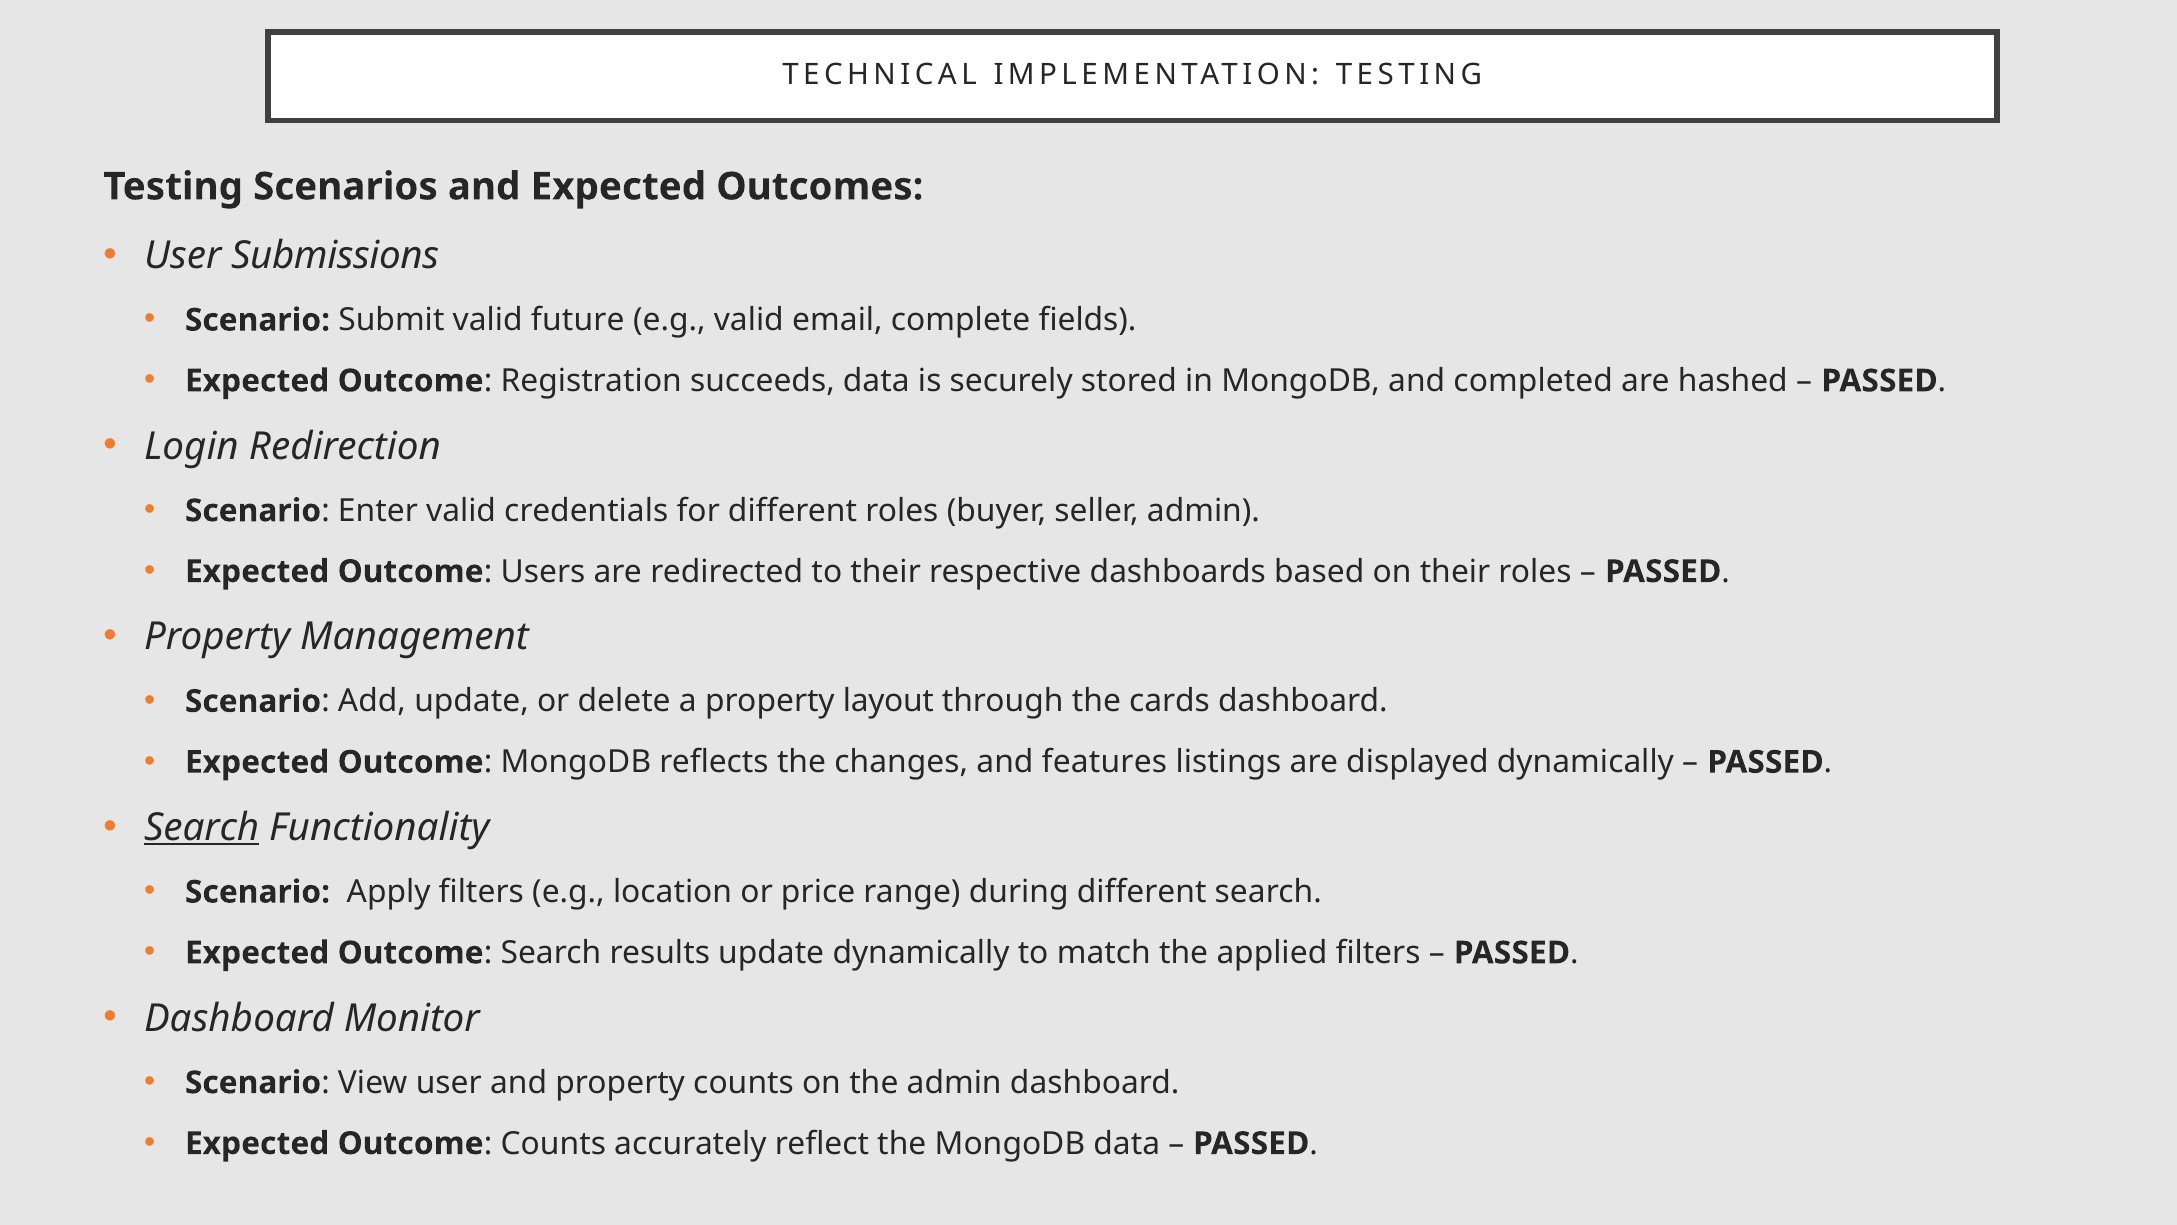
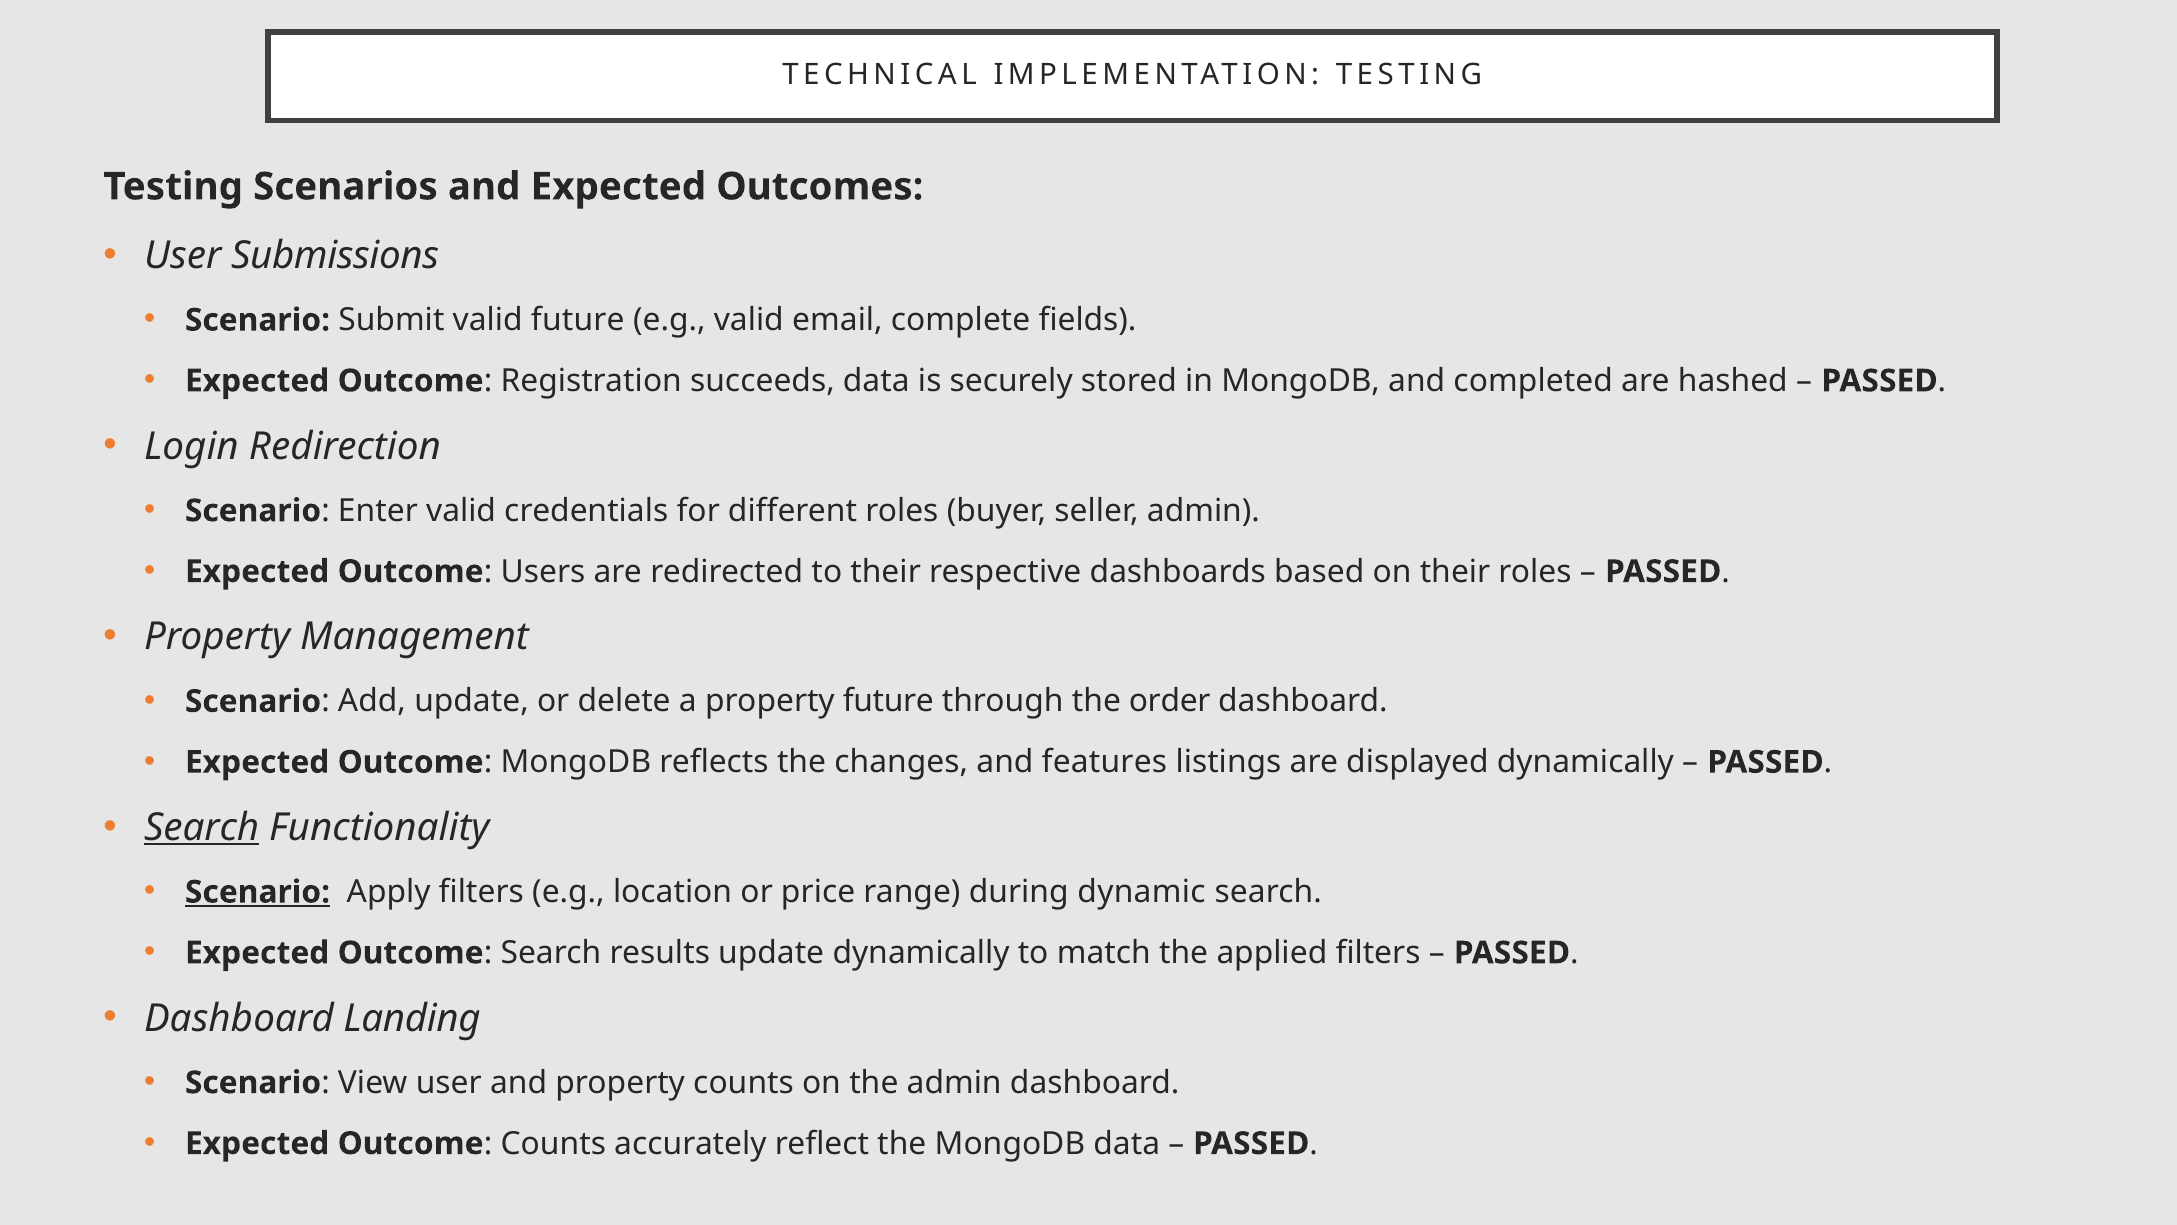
property layout: layout -> future
cards: cards -> order
Scenario at (258, 892) underline: none -> present
during different: different -> dynamic
Monitor: Monitor -> Landing
